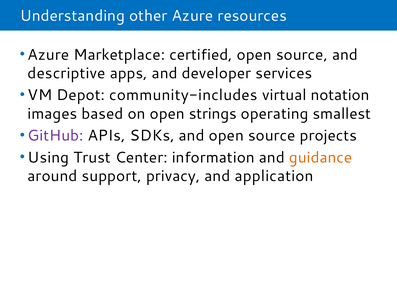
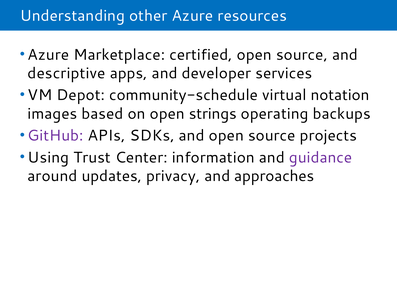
community-includes: community-includes -> community-schedule
smallest: smallest -> backups
guidance colour: orange -> purple
support: support -> updates
application: application -> approaches
